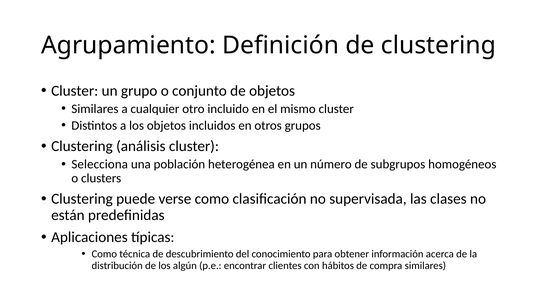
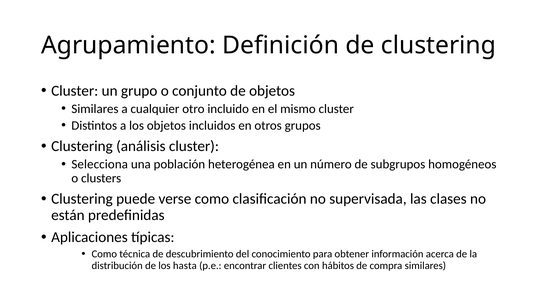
algún: algún -> hasta
